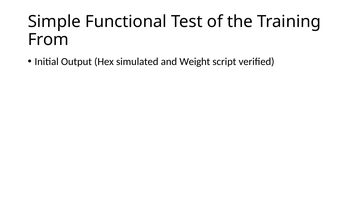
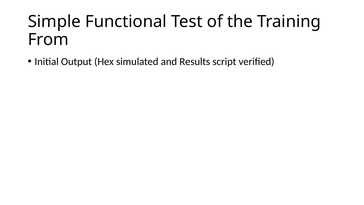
Weight: Weight -> Results
